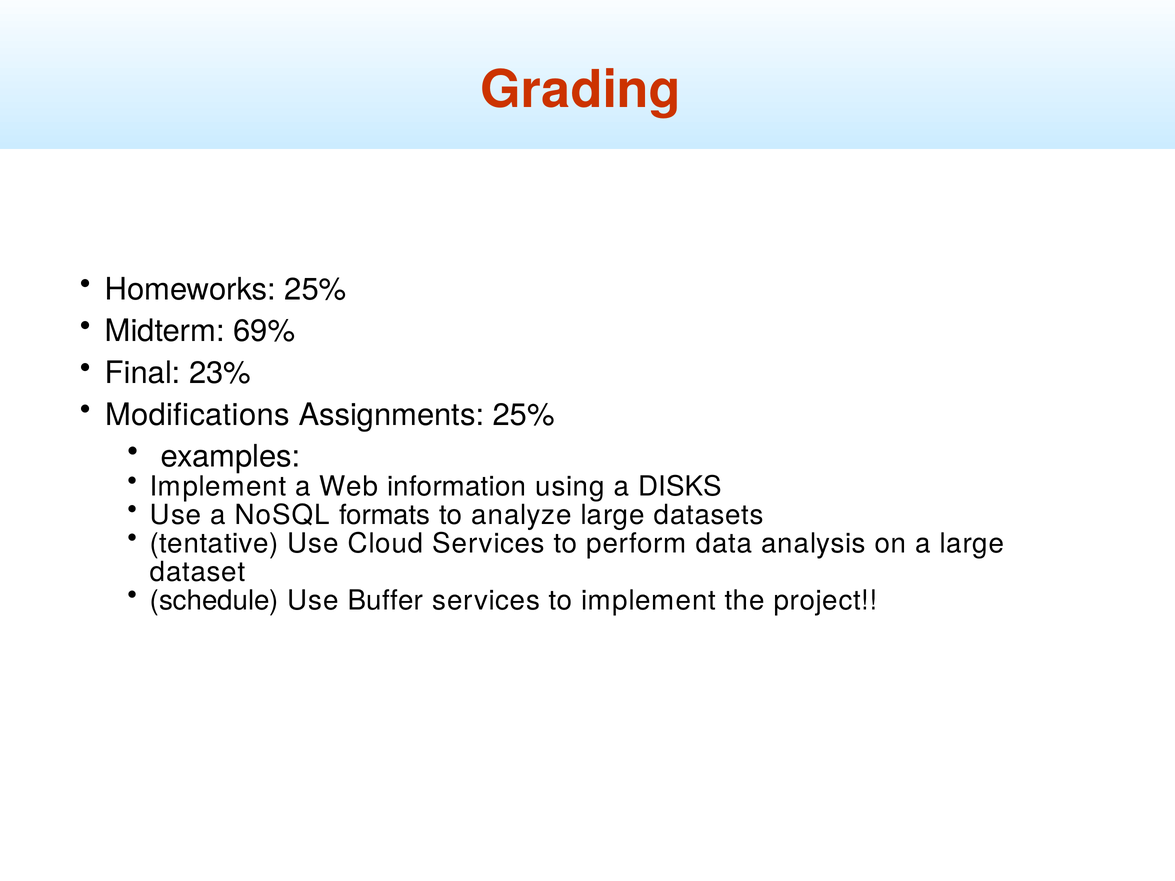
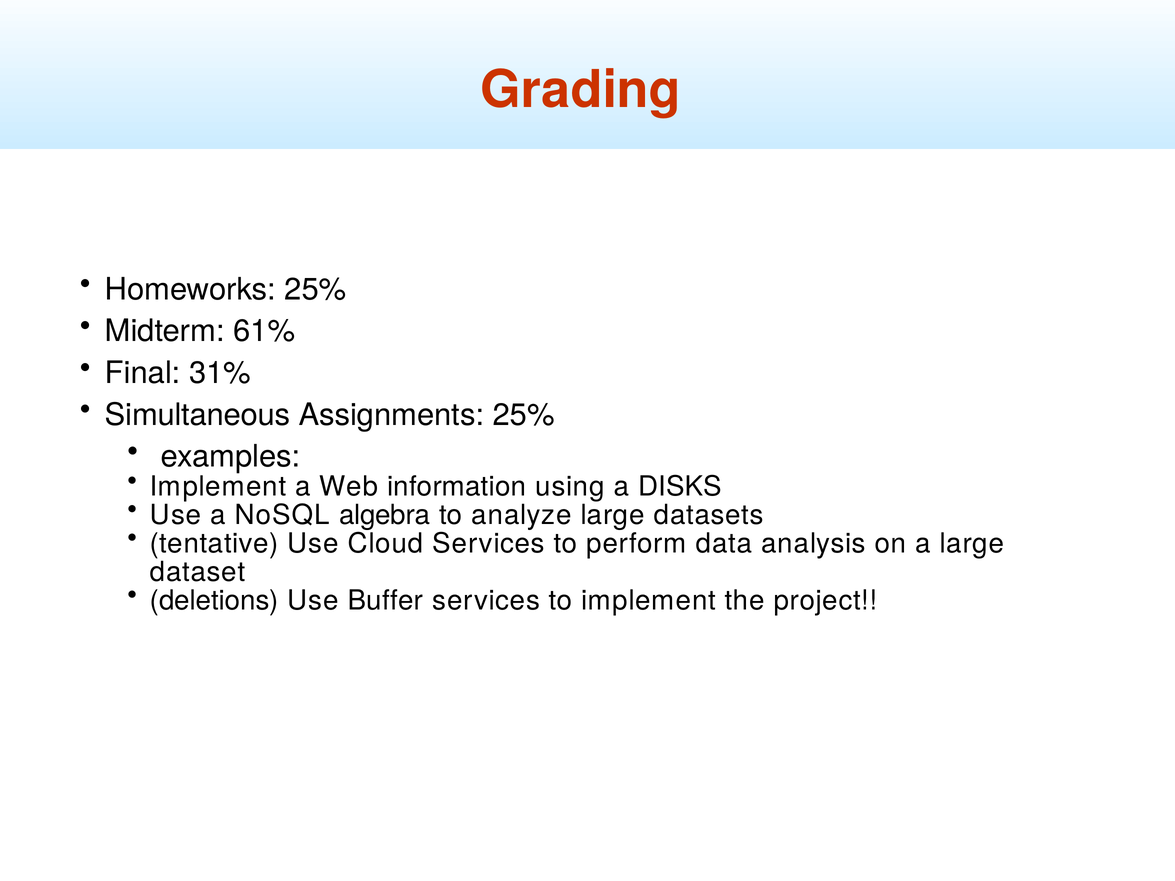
69%: 69% -> 61%
23%: 23% -> 31%
Modifications: Modifications -> Simultaneous
formats: formats -> algebra
schedule: schedule -> deletions
